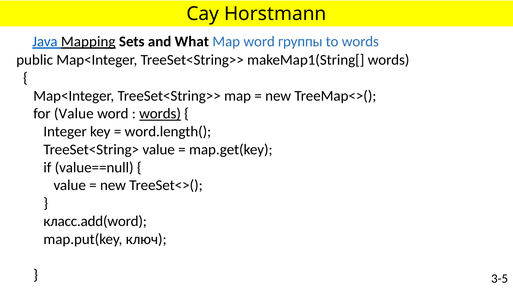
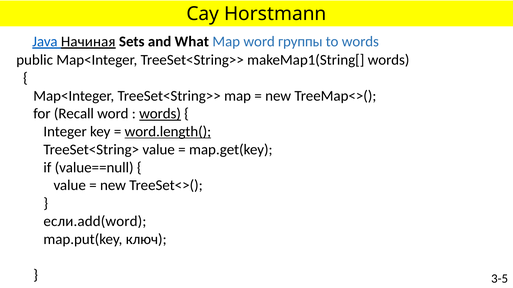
Mapping: Mapping -> Начиная
for Value: Value -> Recall
word.length( underline: none -> present
класс.add(word: класс.add(word -> если.add(word
